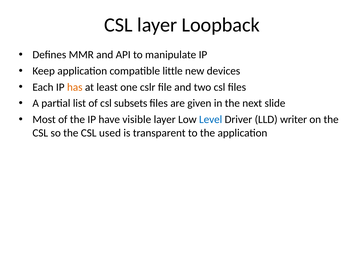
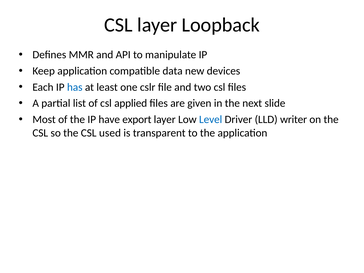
little: little -> data
has colour: orange -> blue
subsets: subsets -> applied
visible: visible -> export
